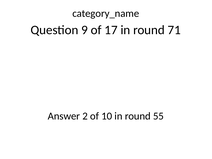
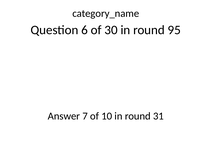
9: 9 -> 6
17: 17 -> 30
71: 71 -> 95
2: 2 -> 7
55: 55 -> 31
